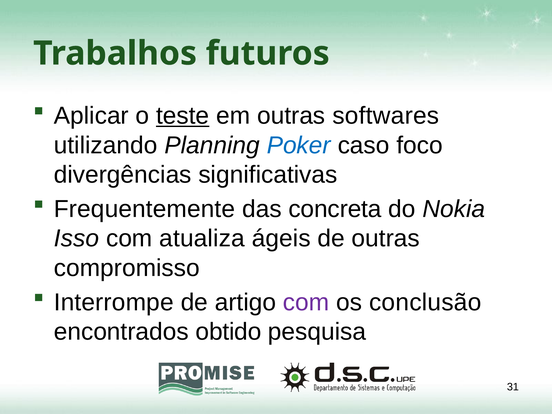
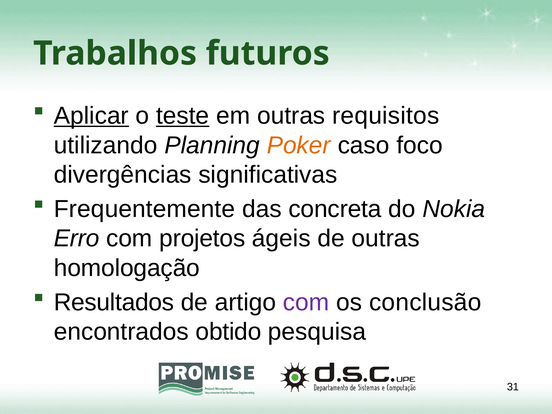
Aplicar underline: none -> present
softwares: softwares -> requisitos
Poker colour: blue -> orange
Isso: Isso -> Erro
atualiza: atualiza -> projetos
compromisso: compromisso -> homologação
Interrompe: Interrompe -> Resultados
